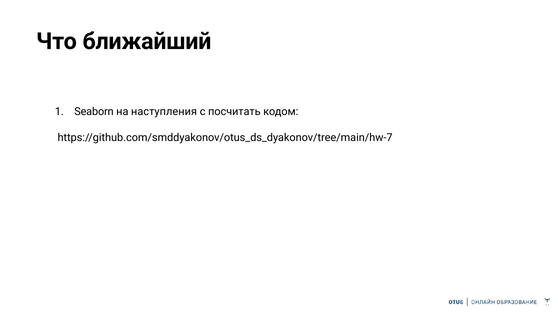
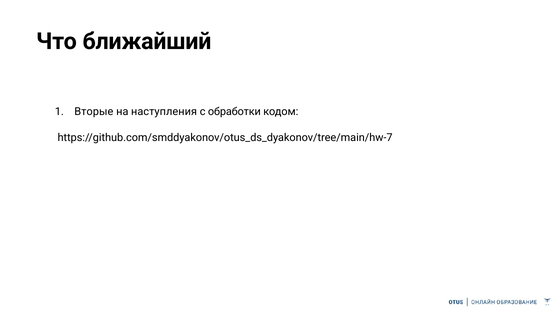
Seaborn: Seaborn -> Вторые
посчитать: посчитать -> обработки
